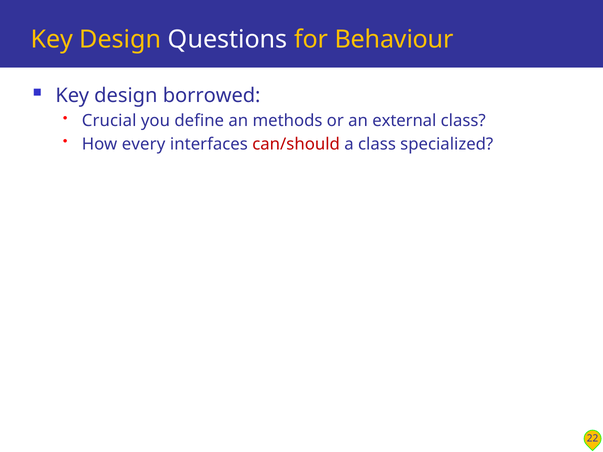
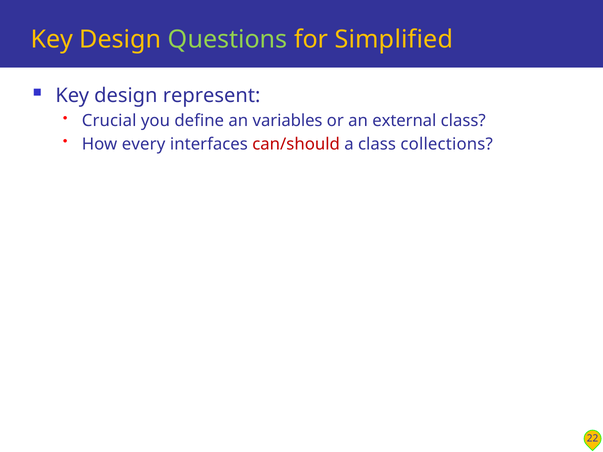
Questions colour: white -> light green
Behaviour: Behaviour -> Simplified
borrowed: borrowed -> represent
methods: methods -> variables
specialized: specialized -> collections
